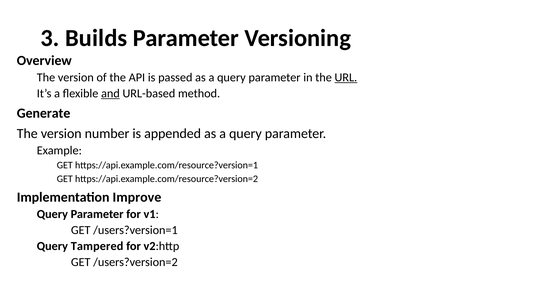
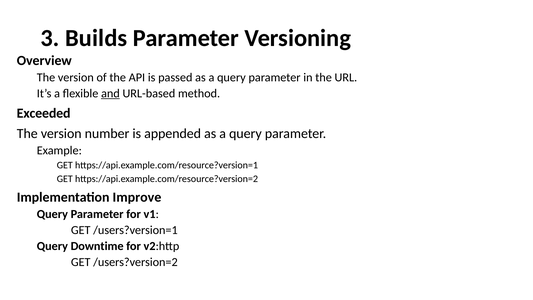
URL underline: present -> none
Generate: Generate -> Exceeded
Tampered: Tampered -> Downtime
